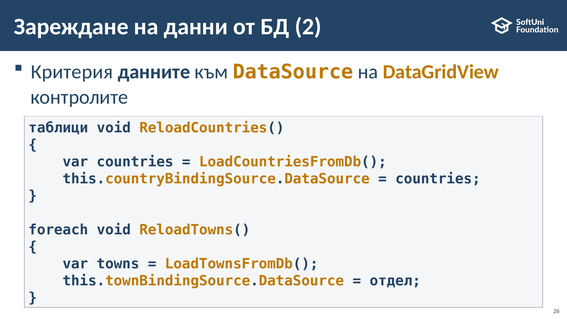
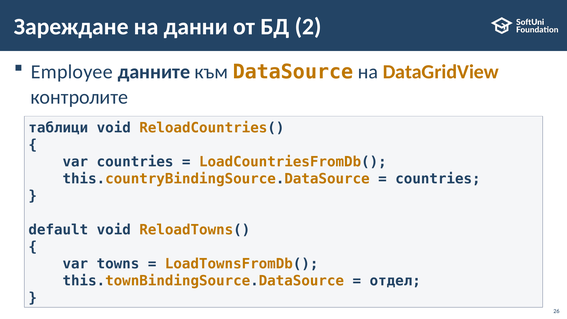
Критерия: Критерия -> Employee
foreach: foreach -> default
